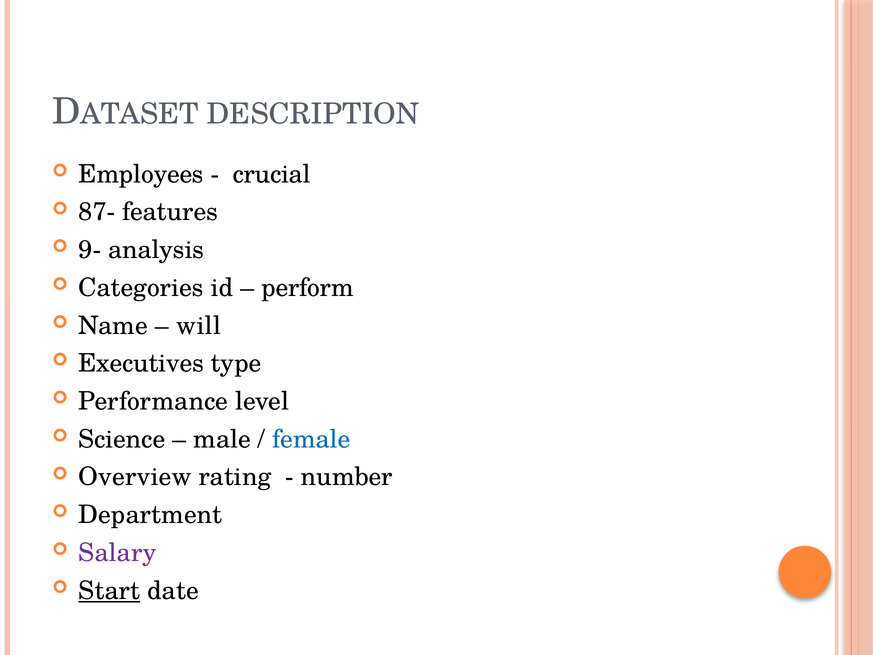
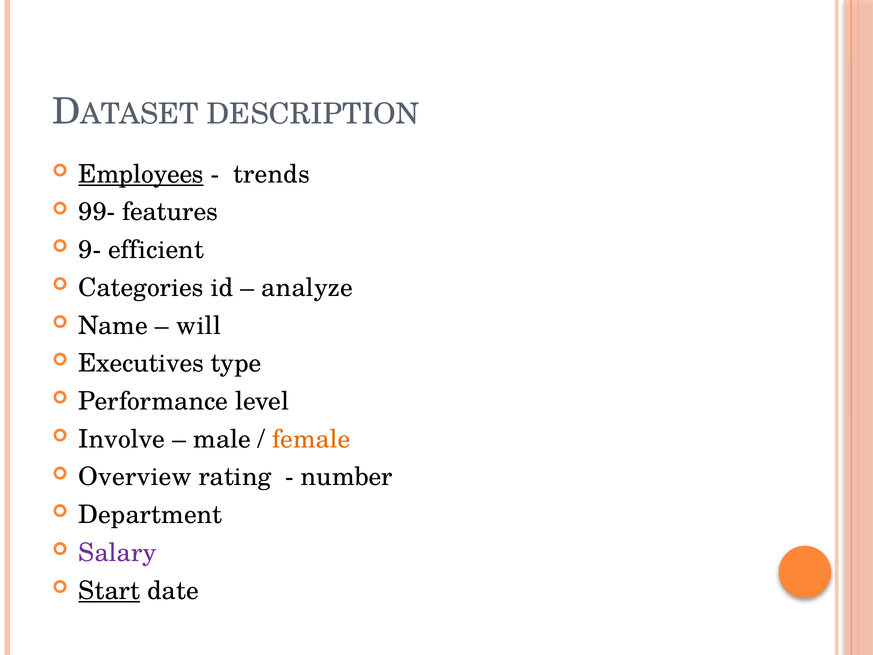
Employees underline: none -> present
crucial: crucial -> trends
87-: 87- -> 99-
analysis: analysis -> efficient
perform: perform -> analyze
Science: Science -> Involve
female colour: blue -> orange
